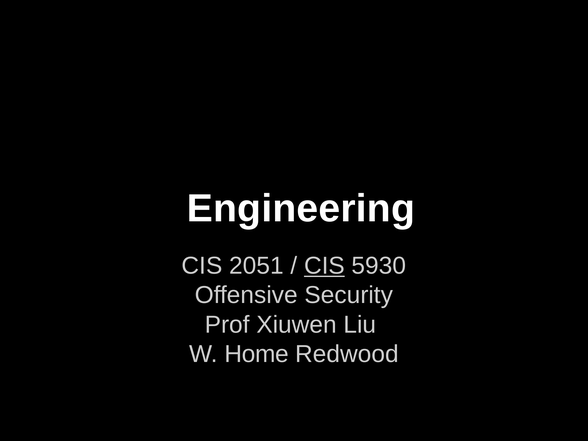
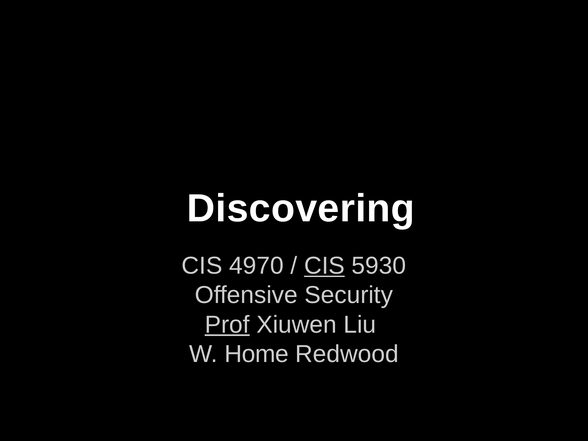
Engineering: Engineering -> Discovering
2051: 2051 -> 4970
Prof underline: none -> present
